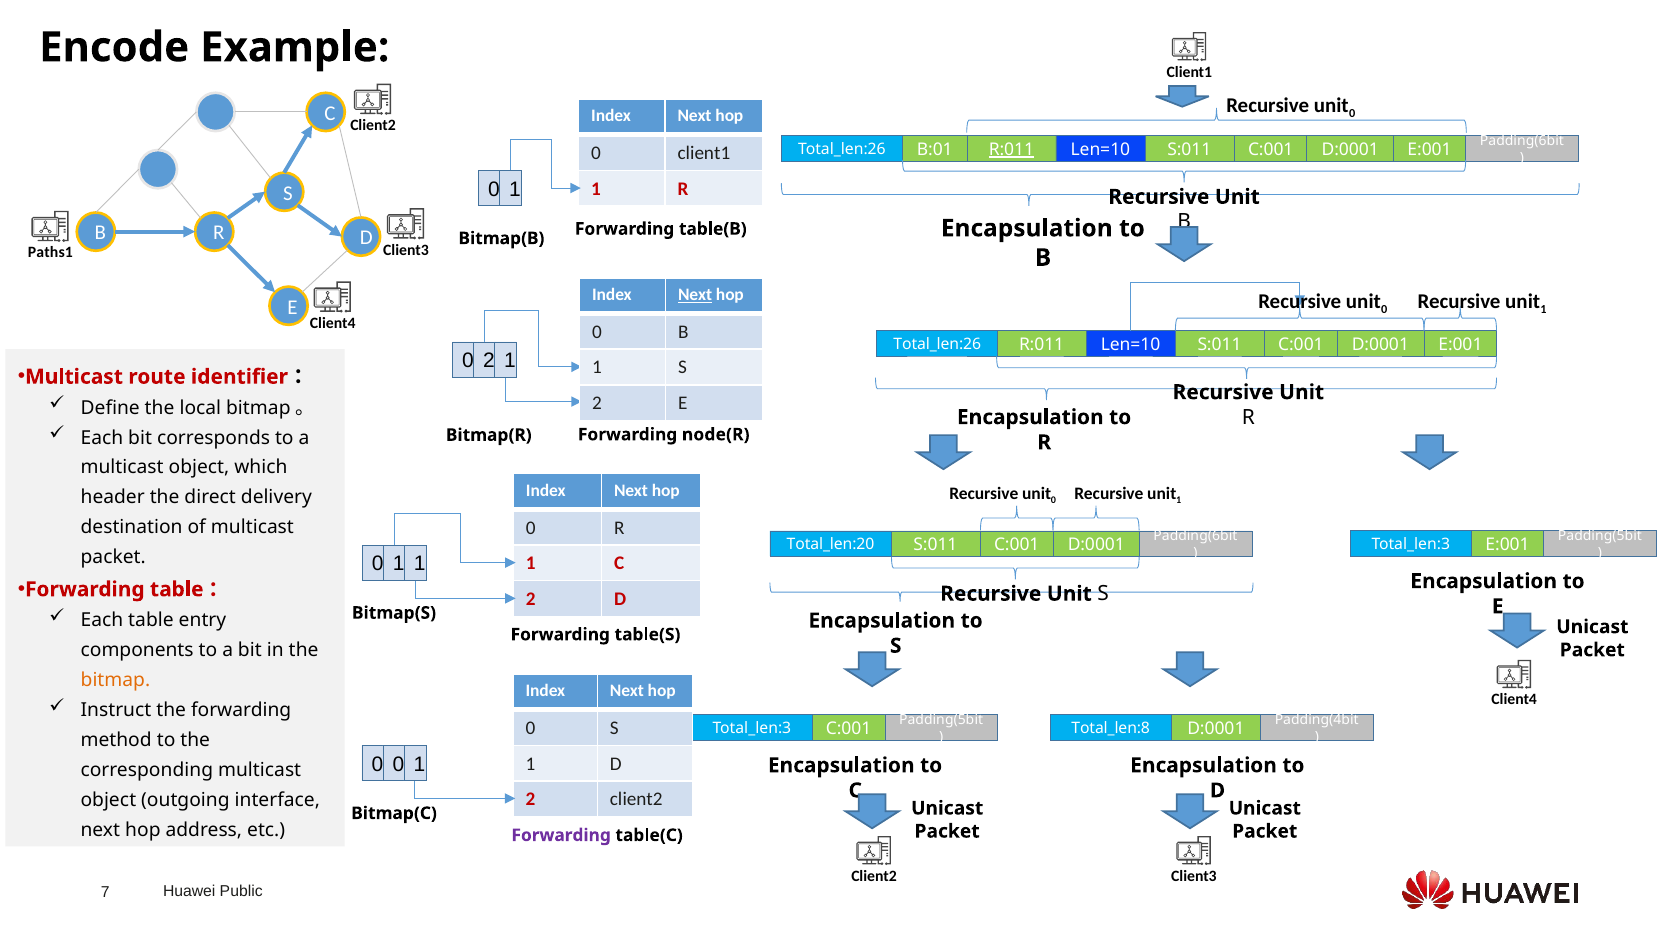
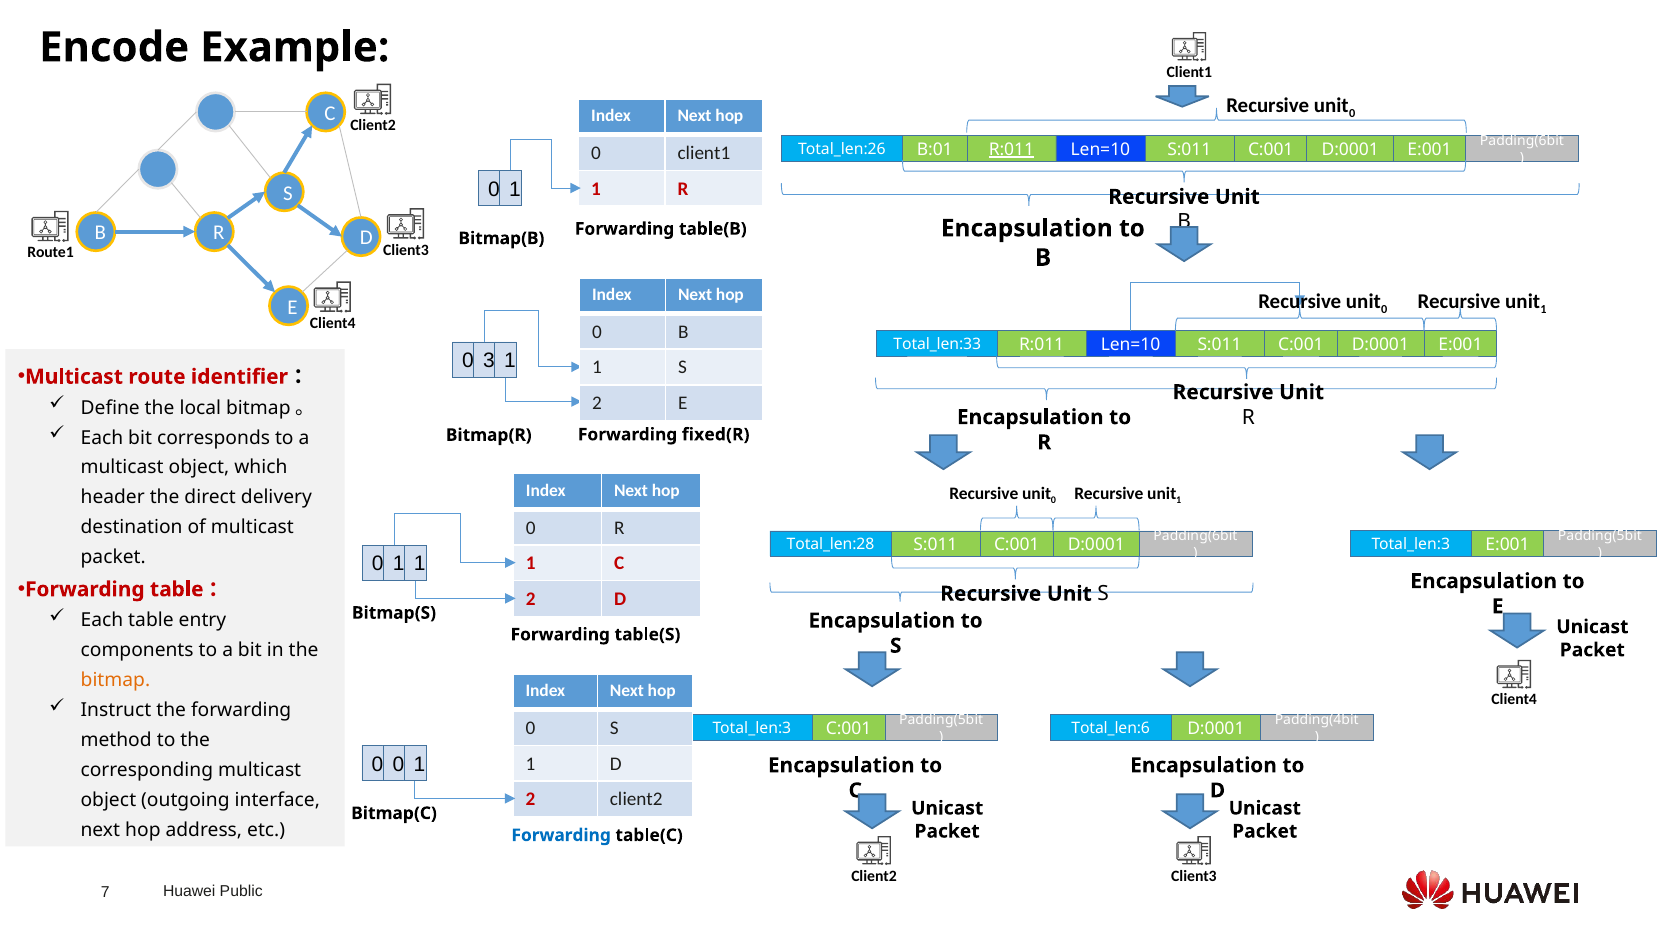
Paths1: Paths1 -> Route1
Next at (695, 295) underline: present -> none
Total_len:26 at (937, 344): Total_len:26 -> Total_len:33
0 2: 2 -> 3
node(R: node(R -> fixed(R
Total_len:20: Total_len:20 -> Total_len:28
Total_len:8: Total_len:8 -> Total_len:6
Forwarding at (561, 835) colour: purple -> blue
